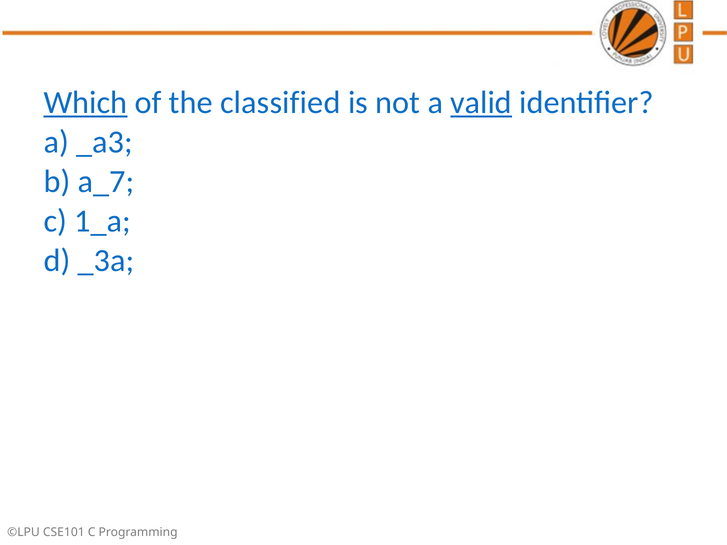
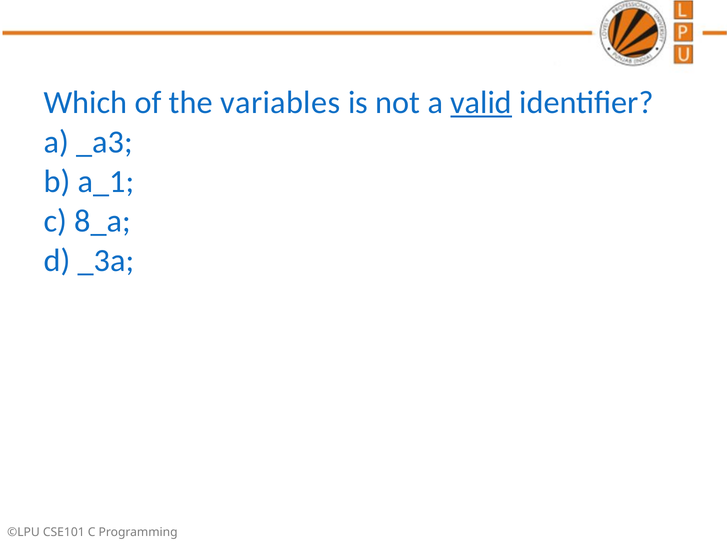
Which underline: present -> none
classified: classified -> variables
a_7: a_7 -> a_1
1_a: 1_a -> 8_a
